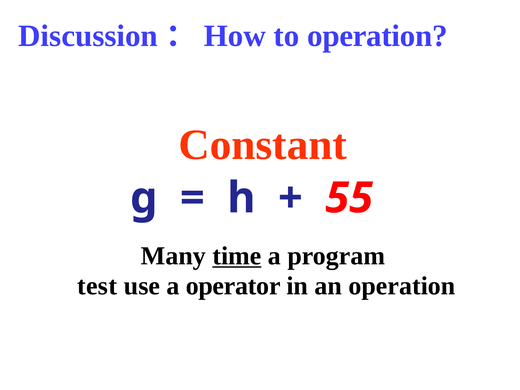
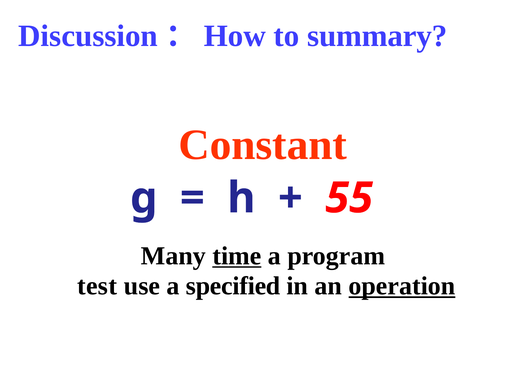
to operation: operation -> summary
operator: operator -> specified
operation at (402, 286) underline: none -> present
